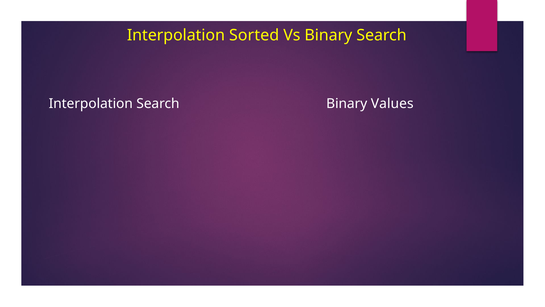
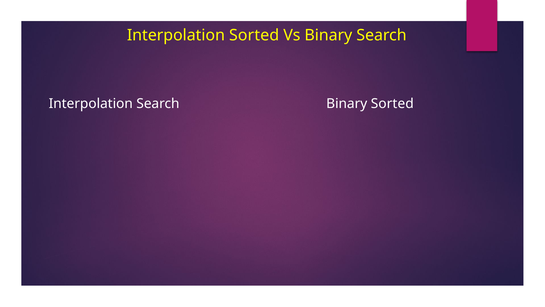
Binary Values: Values -> Sorted
